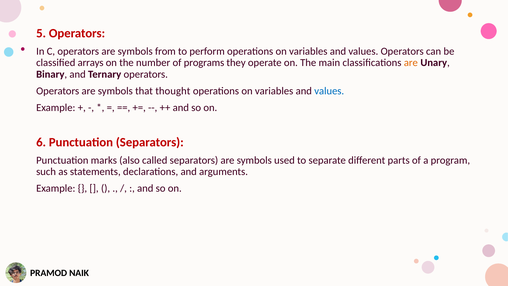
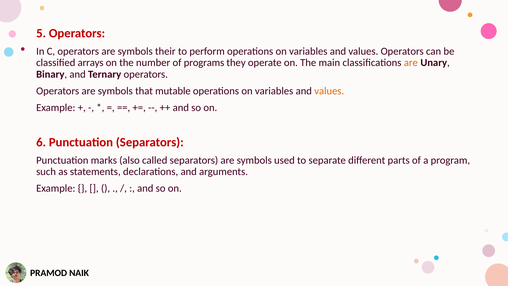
from: from -> their
thought: thought -> mutable
values at (329, 91) colour: blue -> orange
